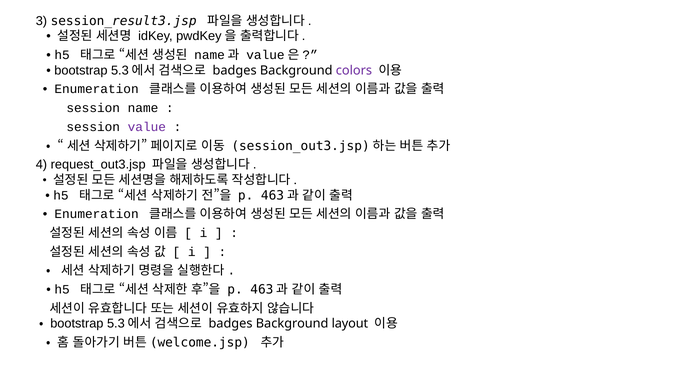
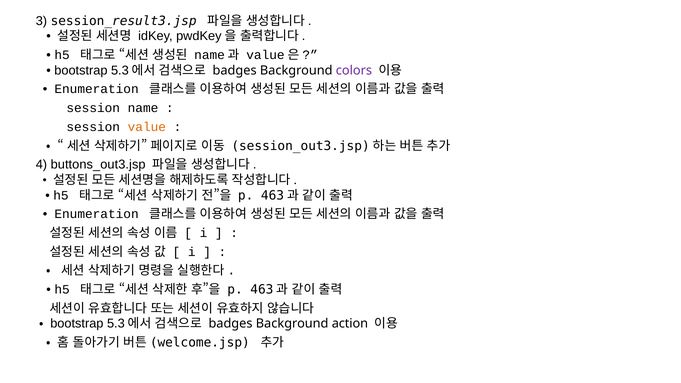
value colour: purple -> orange
request_out3.jsp: request_out3.jsp -> buttons_out3.jsp
layout: layout -> action
